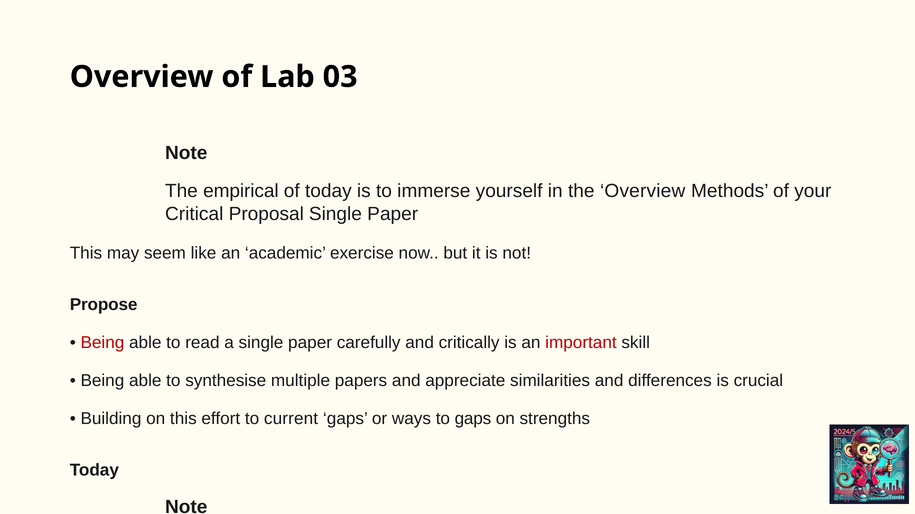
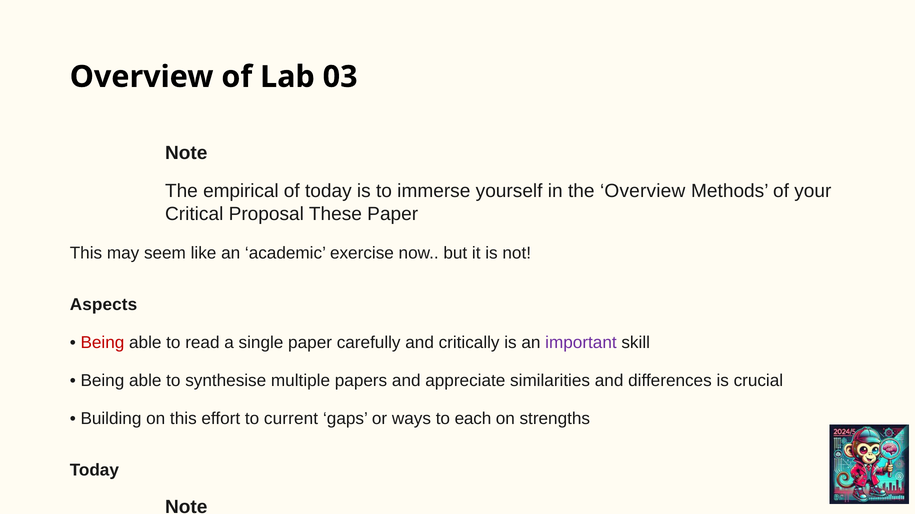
Proposal Single: Single -> These
Propose at (104, 305): Propose -> Aspects
important colour: red -> purple
to gaps: gaps -> each
